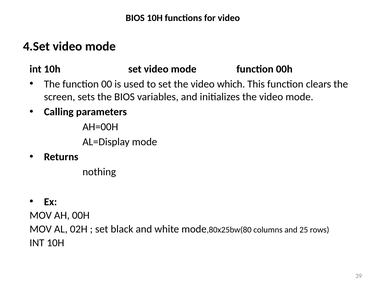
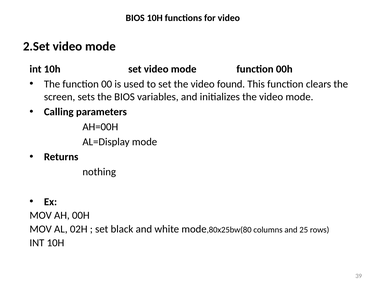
4.Set: 4.Set -> 2.Set
which: which -> found
